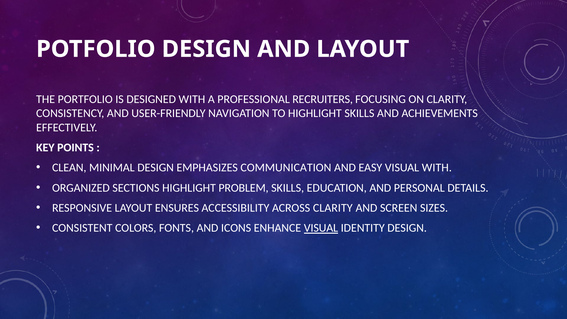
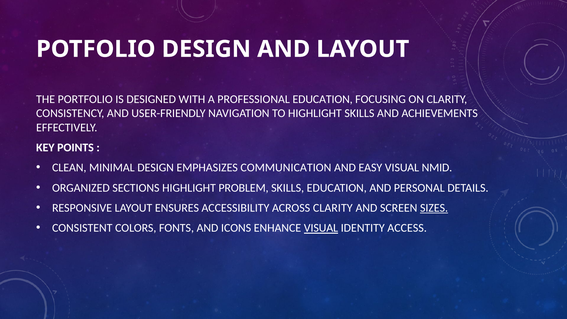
PROFESSIONAL RECRUITERS: RECRUITERS -> EDUCATION
VISUAL WITH: WITH -> NMID
SIZES underline: none -> present
IDENTITY DESIGN: DESIGN -> ACCESS
